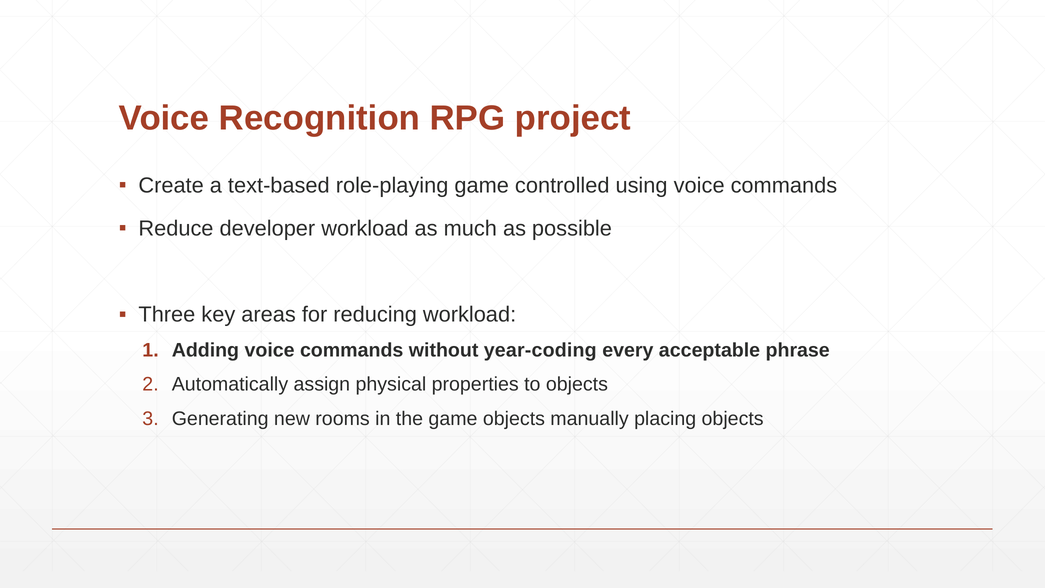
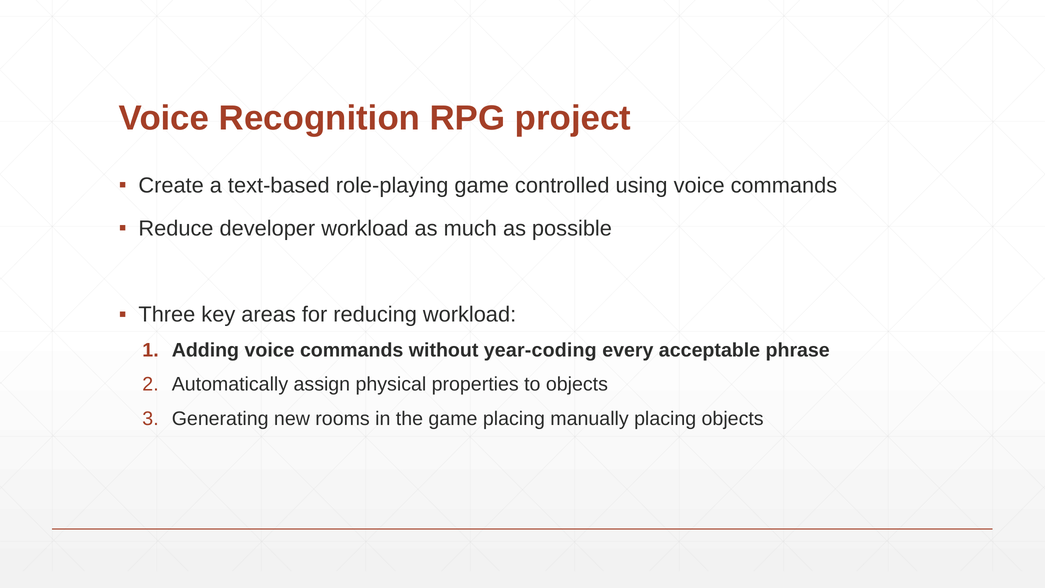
game objects: objects -> placing
